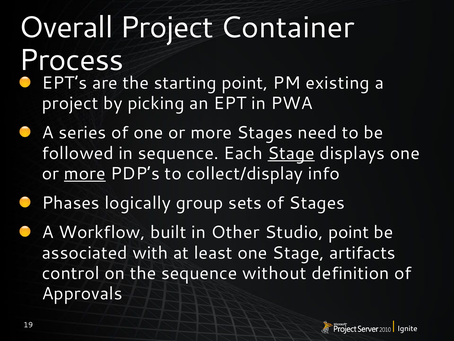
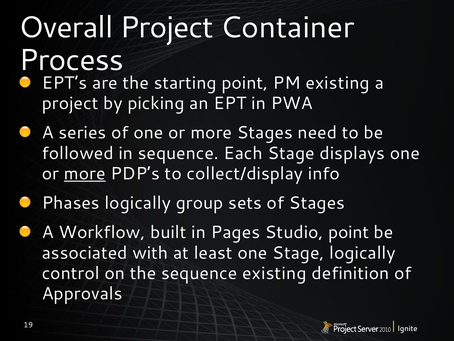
Stage at (291, 153) underline: present -> none
Other: Other -> Pages
Stage artifacts: artifacts -> logically
sequence without: without -> existing
